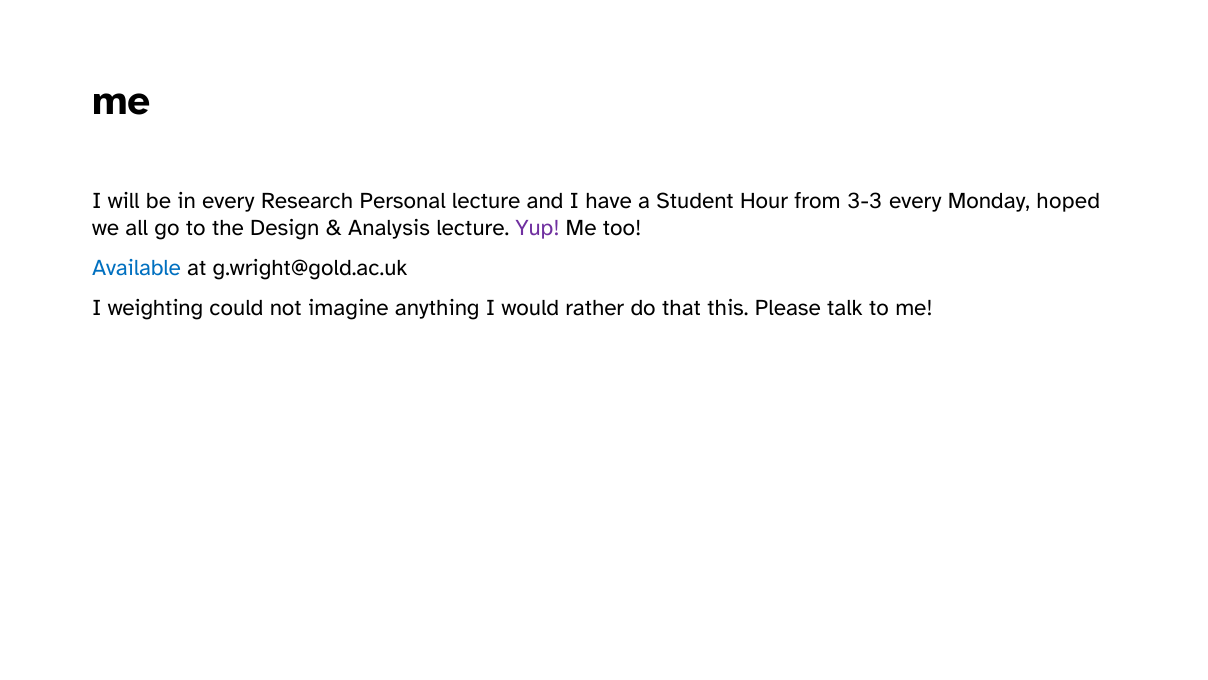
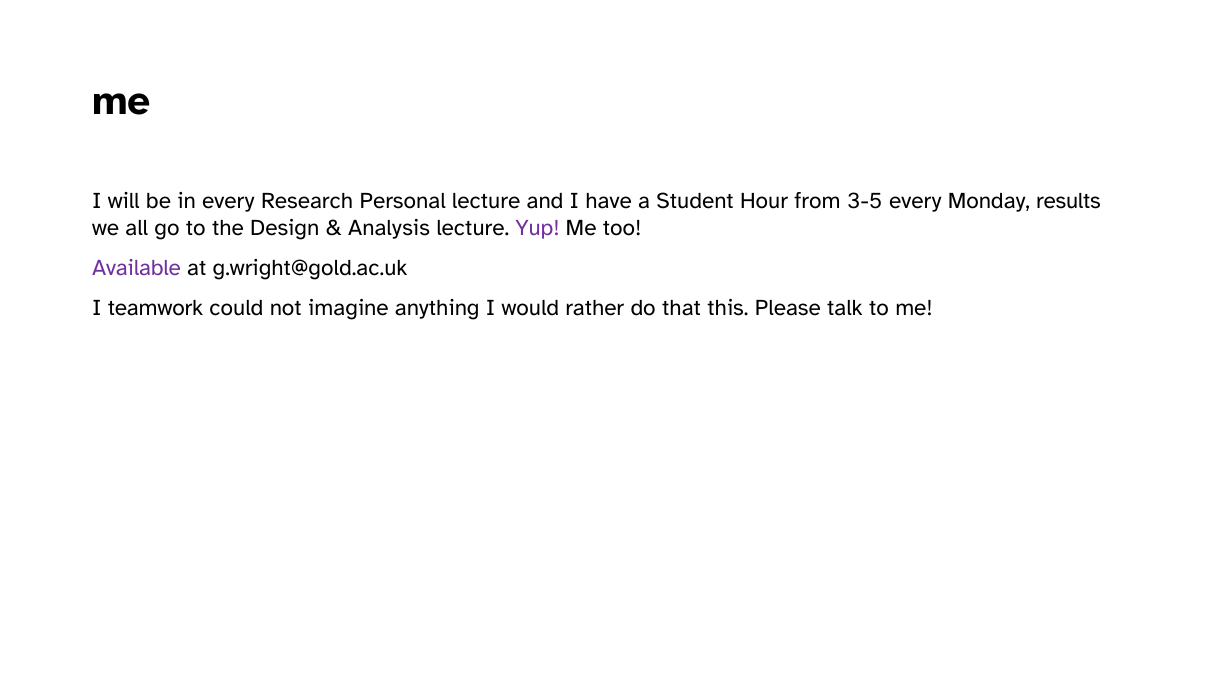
3-3: 3-3 -> 3-5
hoped: hoped -> results
Available colour: blue -> purple
weighting: weighting -> teamwork
